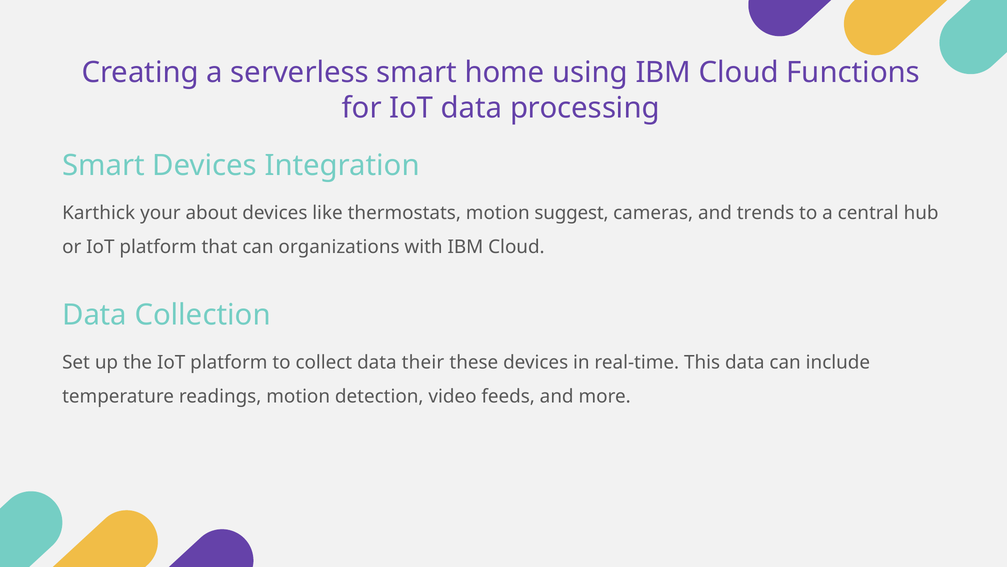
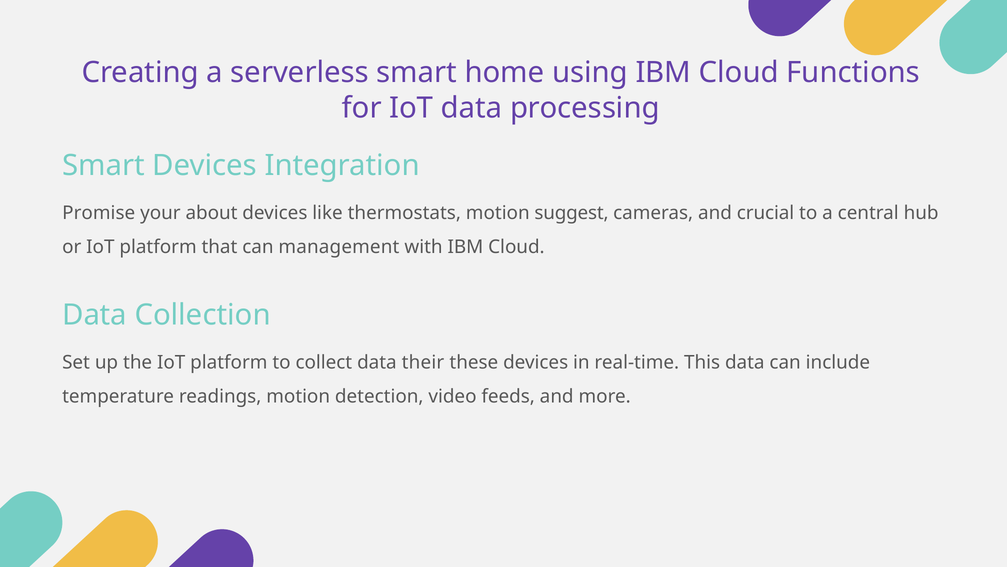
Karthick: Karthick -> Promise
trends: trends -> crucial
organizations: organizations -> management
